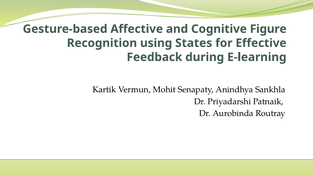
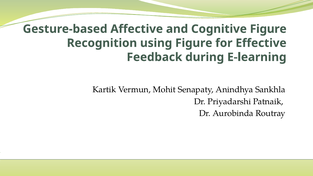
using States: States -> Figure
